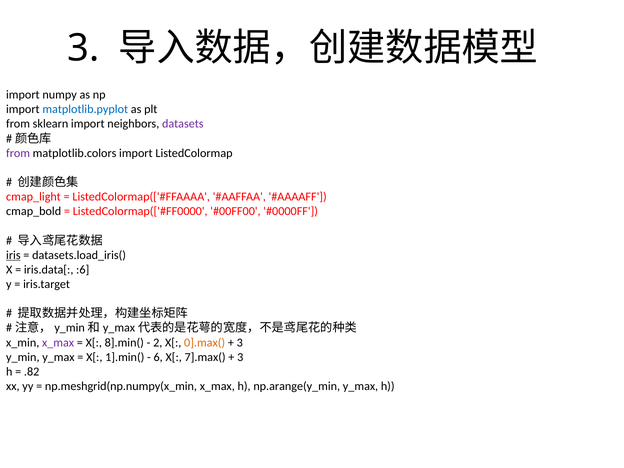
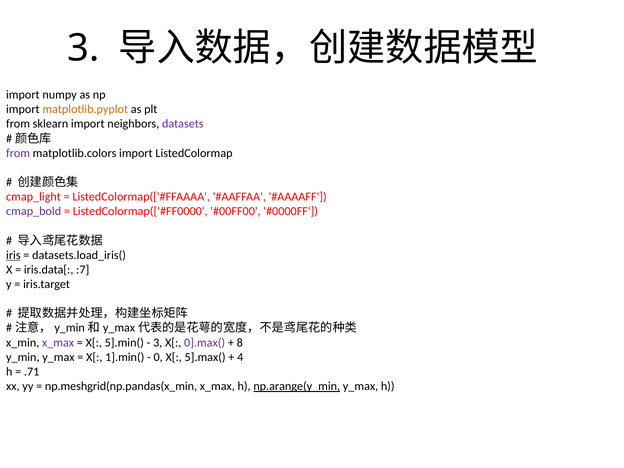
matplotlib.pyplot colour: blue -> orange
cmap_bold colour: black -> purple
:6: :6 -> :7
8].min(: 8].min( -> 5].min(
2 at (158, 343): 2 -> 3
0].max( colour: orange -> purple
3 at (240, 343): 3 -> 8
6: 6 -> 0
7].max(: 7].max( -> 5].max(
3 at (240, 357): 3 -> 4
.82: .82 -> .71
np.meshgrid(np.numpy(x_min: np.meshgrid(np.numpy(x_min -> np.meshgrid(np.pandas(x_min
np.arange(y_min underline: none -> present
